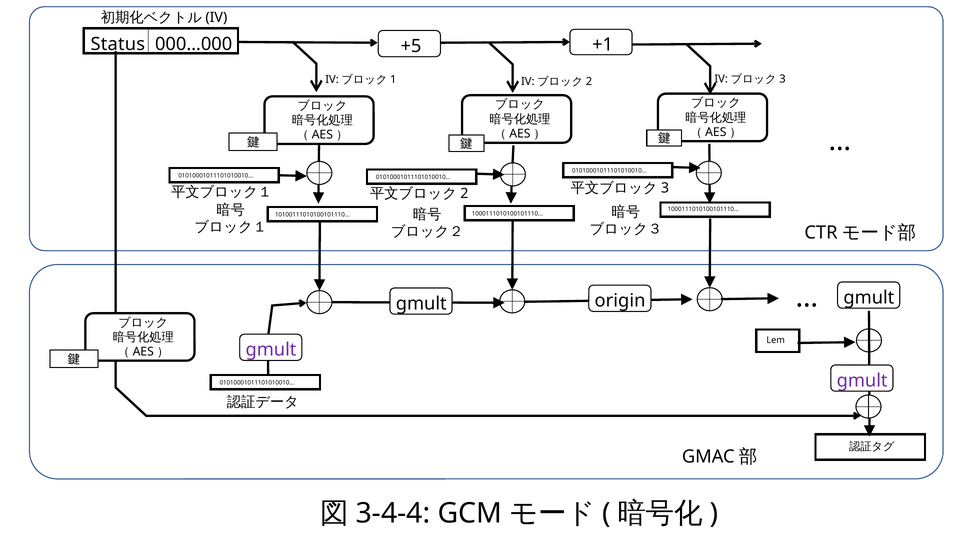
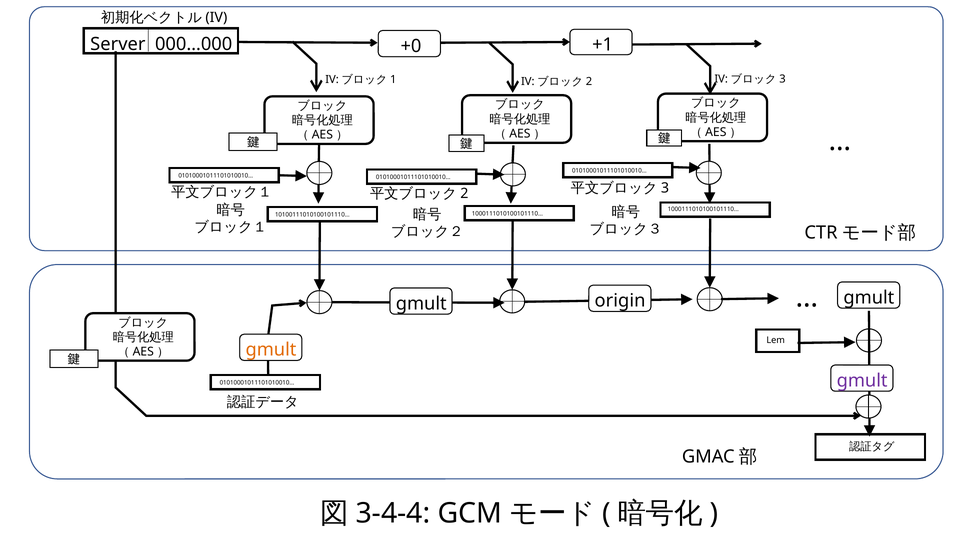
Status: Status -> Server
+5: +5 -> +0
gmult at (271, 350) colour: purple -> orange
